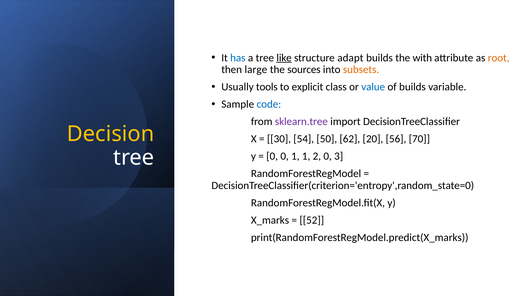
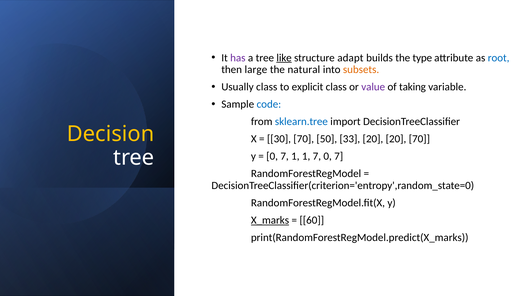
has colour: blue -> purple
with: with -> type
root colour: orange -> blue
sources: sources -> natural
Usually tools: tools -> class
value colour: blue -> purple
of builds: builds -> taking
sklearn.tree colour: purple -> blue
30 54: 54 -> 70
62: 62 -> 33
20 56: 56 -> 20
0 at (285, 156): 0 -> 7
1 2: 2 -> 7
3 at (339, 156): 3 -> 7
X_marks underline: none -> present
52: 52 -> 60
